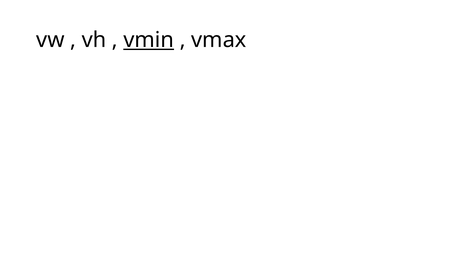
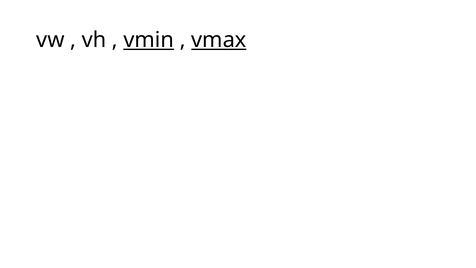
vmax underline: none -> present
